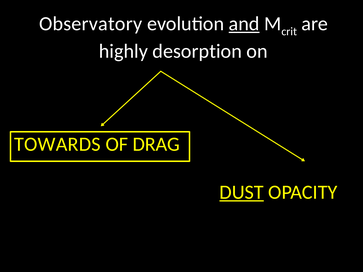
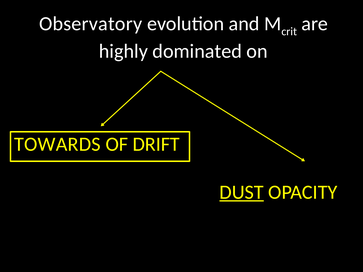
and underline: present -> none
desorption: desorption -> dominated
DRAG: DRAG -> DRIFT
